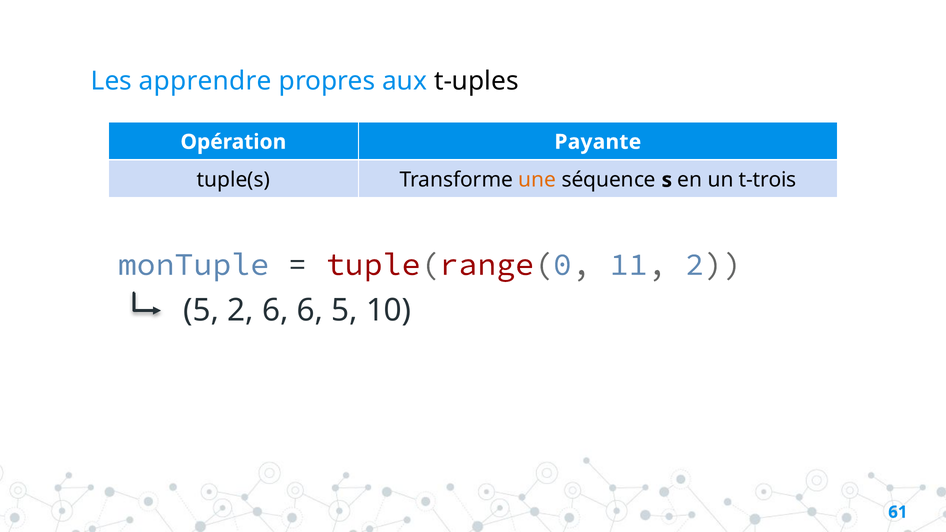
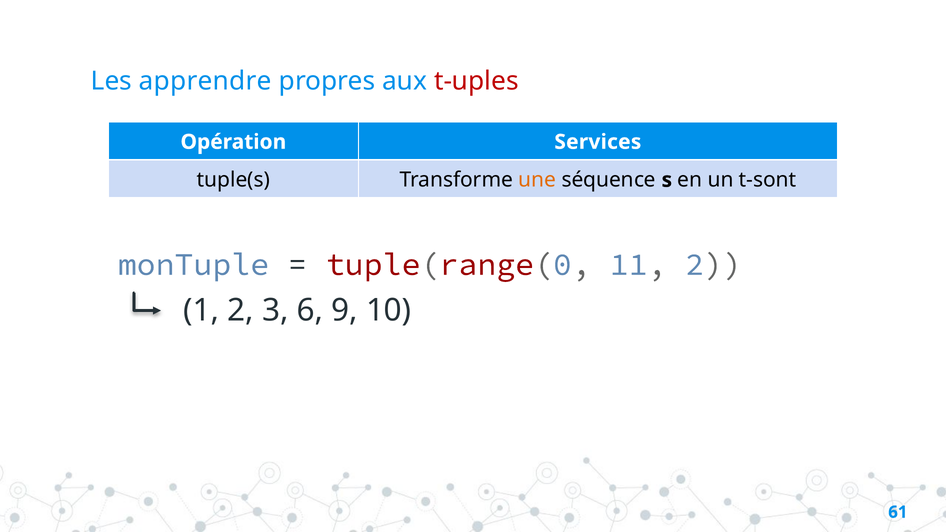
t-uples colour: black -> red
Payante: Payante -> Services
t-trois: t-trois -> t-sont
5 at (201, 310): 5 -> 1
2 6: 6 -> 3
6 5: 5 -> 9
